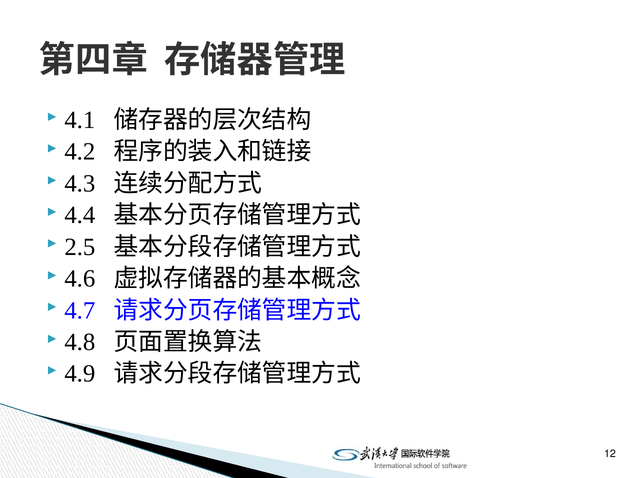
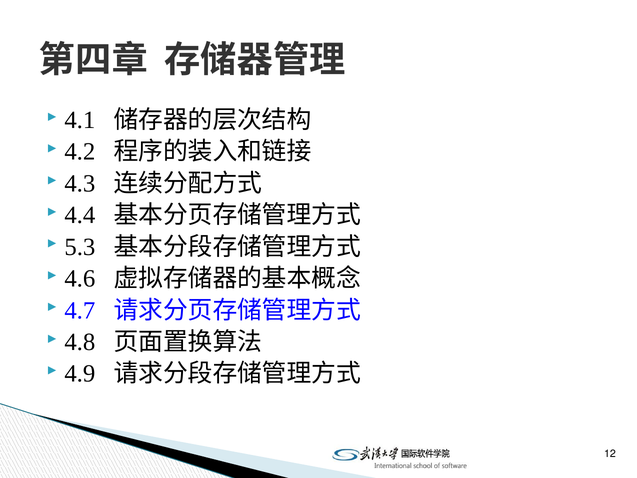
2.5: 2.5 -> 5.3
